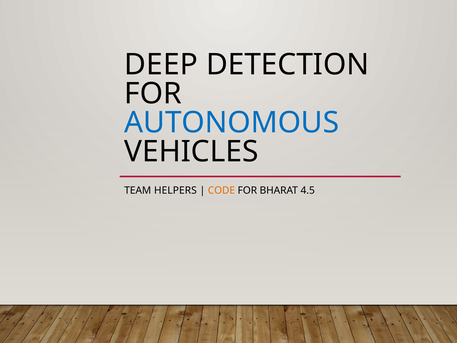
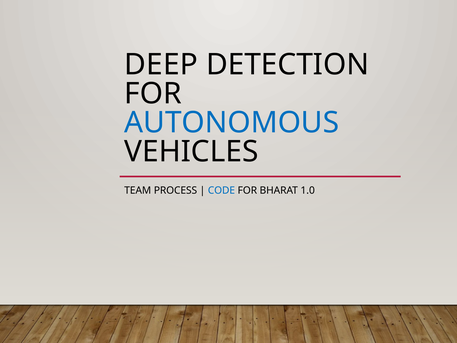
HELPERS: HELPERS -> PROCESS
CODE colour: orange -> blue
4.5: 4.5 -> 1.0
